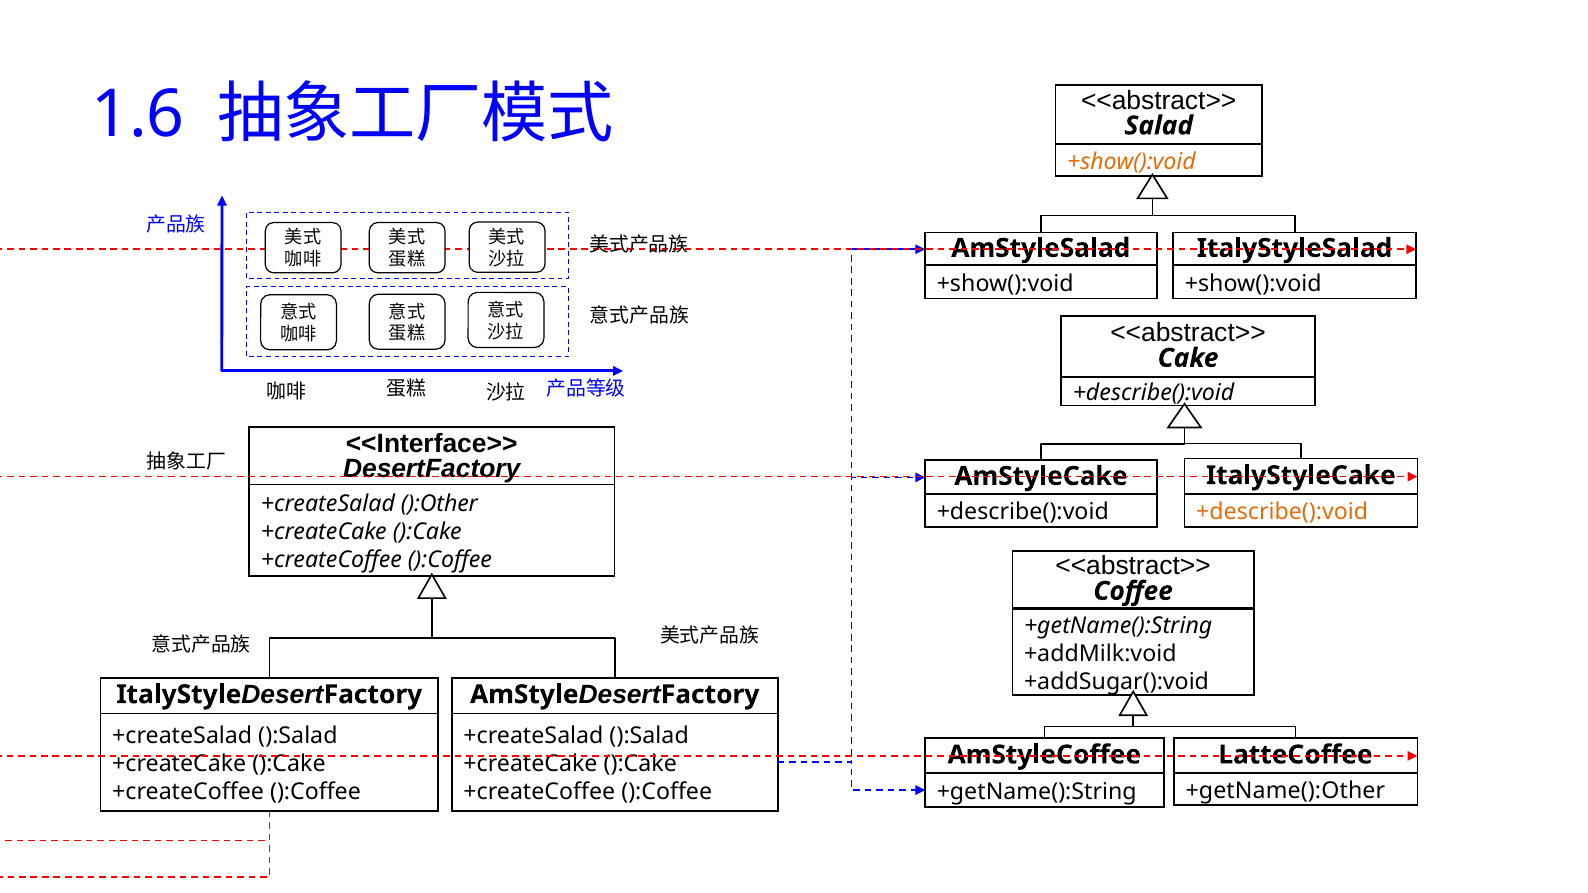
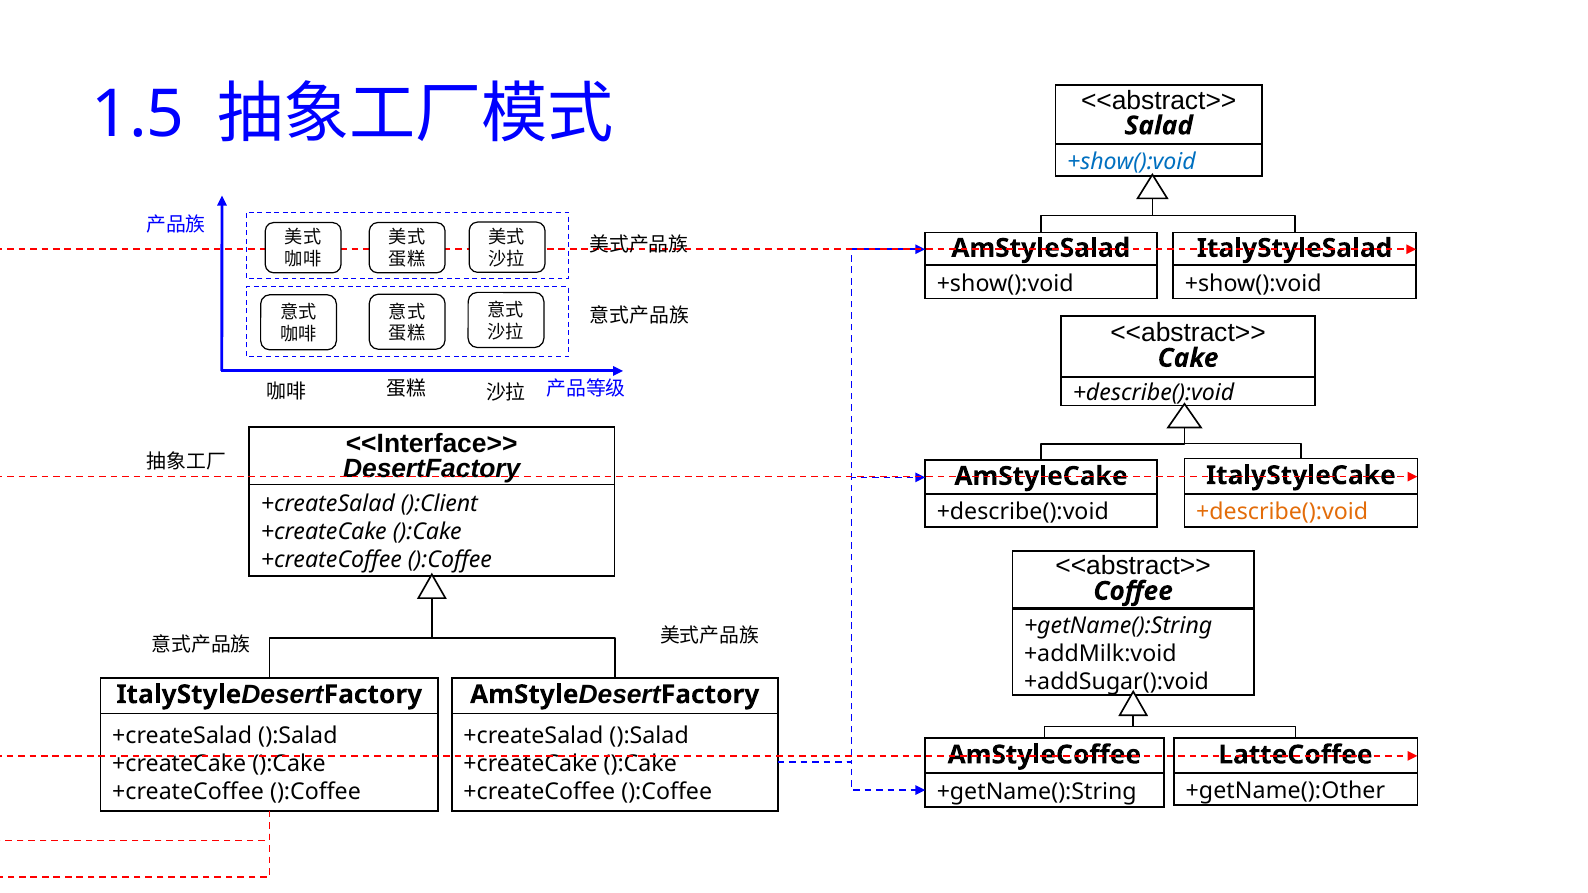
1.6: 1.6 -> 1.5
+show():void at (1131, 161) colour: orange -> blue
):Other: ):Other -> ):Client
